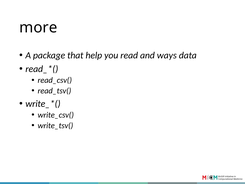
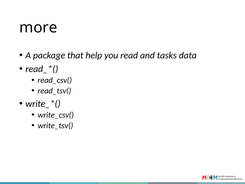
ways: ways -> tasks
